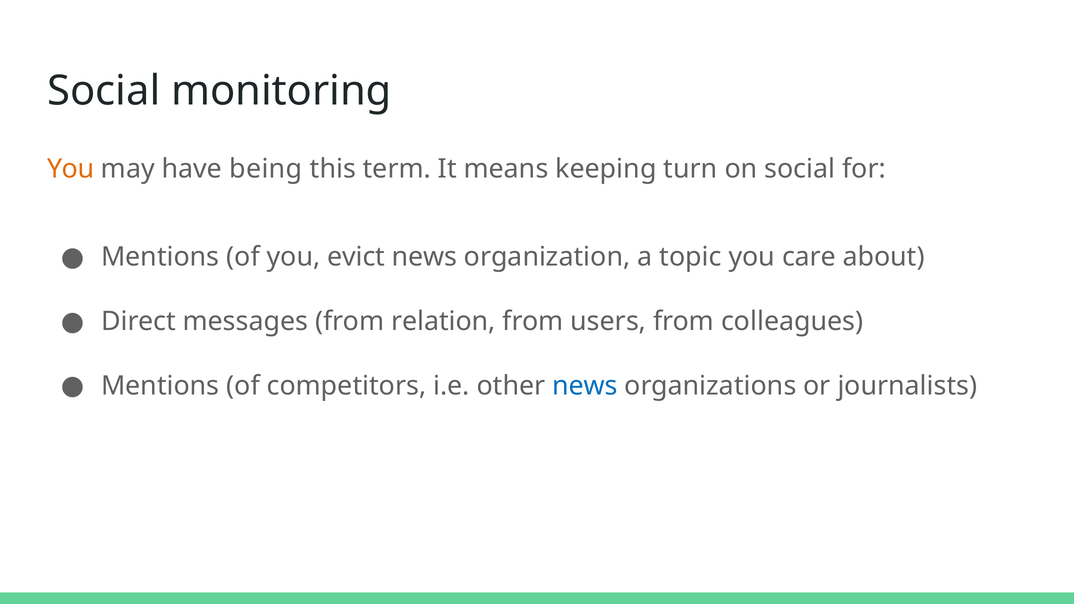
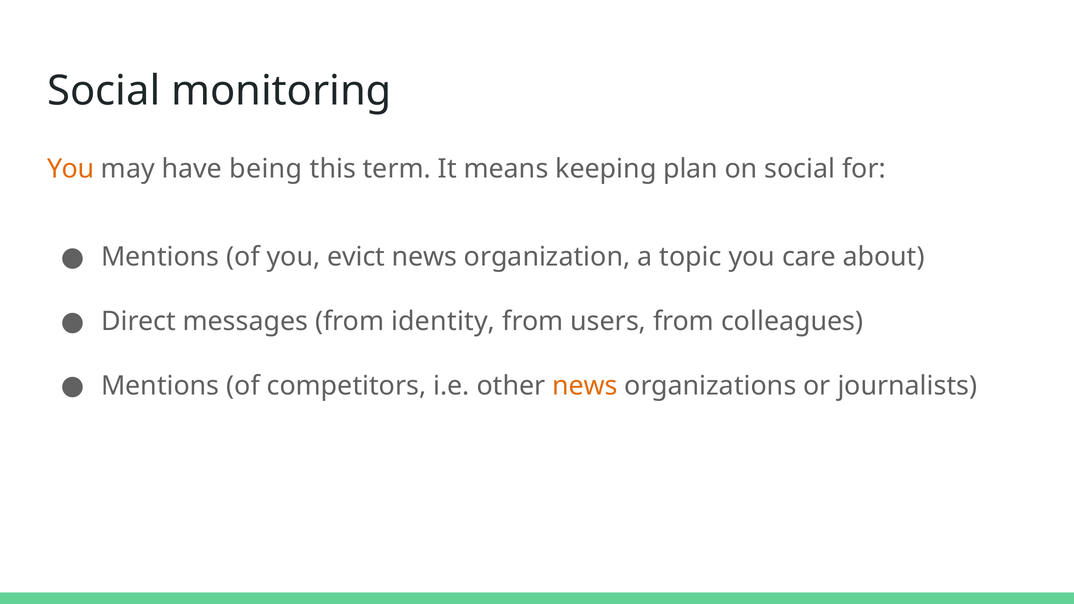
turn: turn -> plan
relation: relation -> identity
news at (585, 386) colour: blue -> orange
